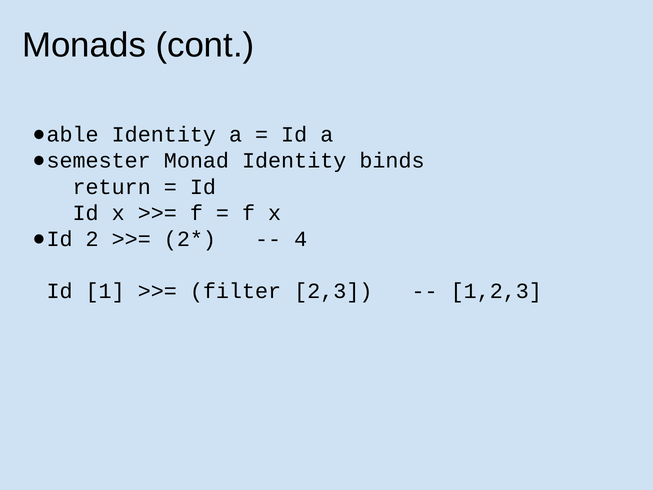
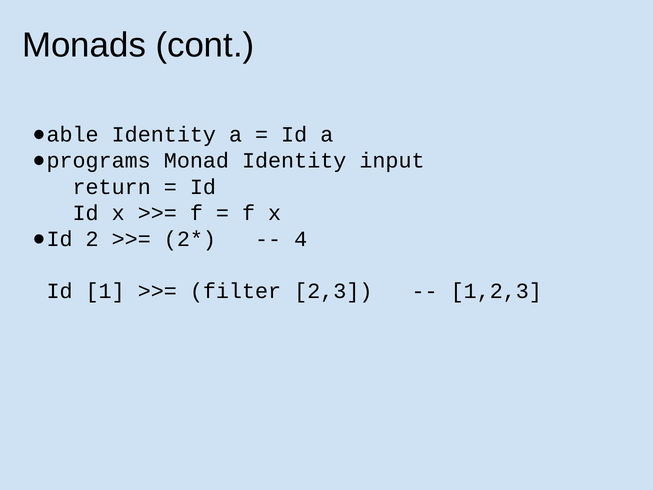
semester: semester -> programs
binds: binds -> input
